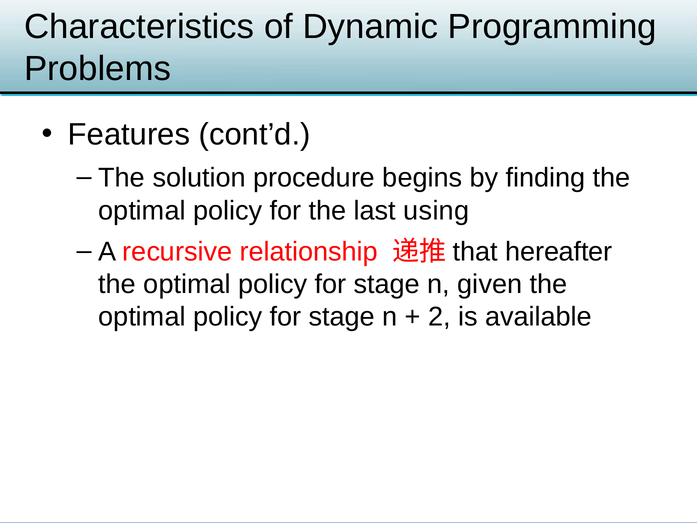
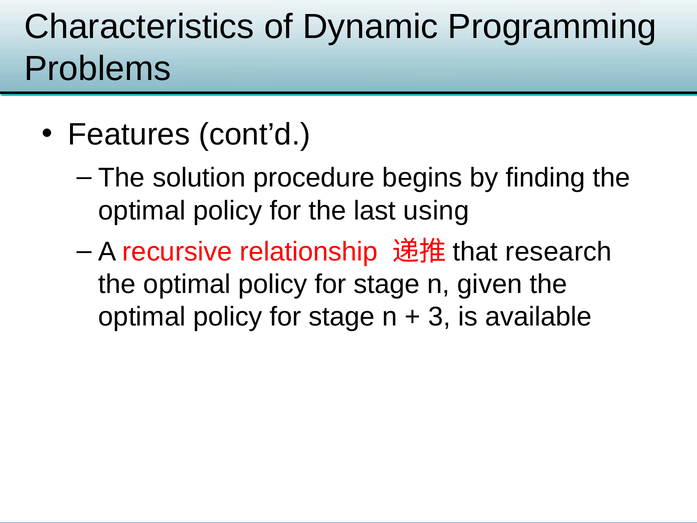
hereafter: hereafter -> research
2: 2 -> 3
